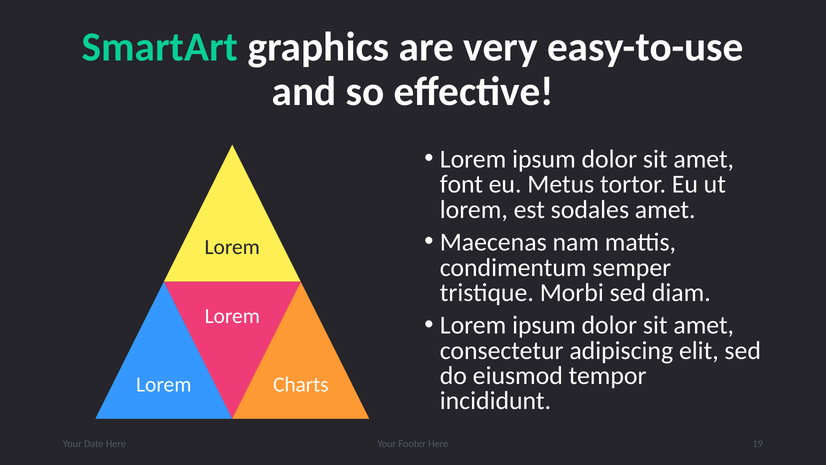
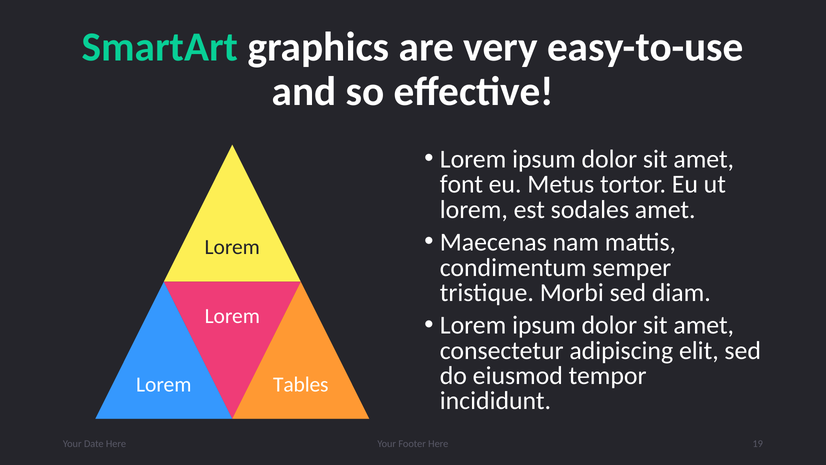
Charts: Charts -> Tables
